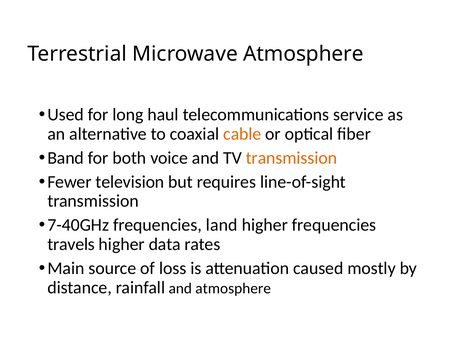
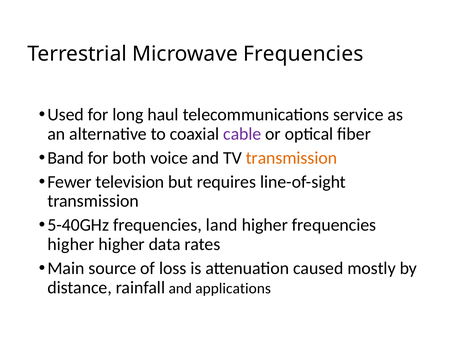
Microwave Atmosphere: Atmosphere -> Frequencies
cable colour: orange -> purple
7-40GHz: 7-40GHz -> 5-40GHz
travels at (71, 244): travels -> higher
and atmosphere: atmosphere -> applications
